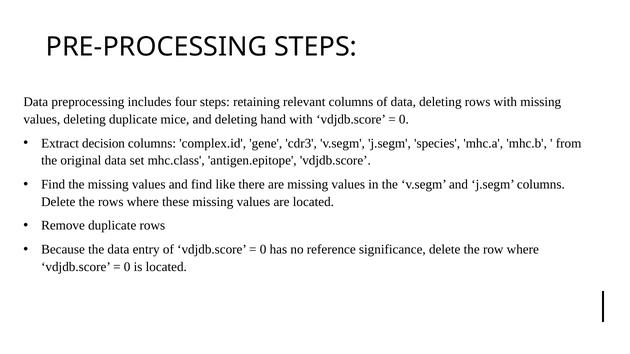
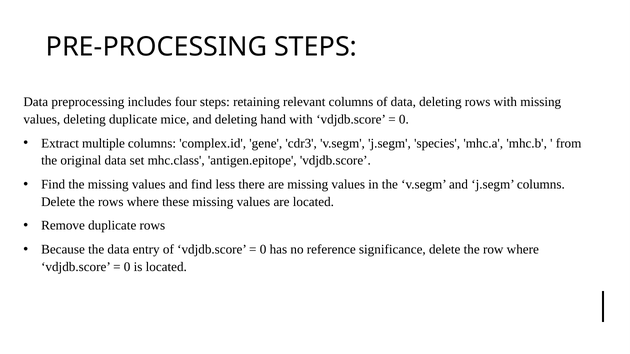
decision: decision -> multiple
like: like -> less
